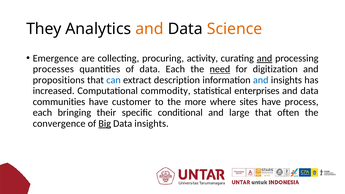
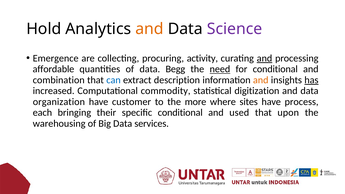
They: They -> Hold
Science colour: orange -> purple
processes: processes -> affordable
data Each: Each -> Begg
for digitization: digitization -> conditional
propositions: propositions -> combination
and at (261, 80) colour: blue -> orange
has underline: none -> present
enterprises: enterprises -> digitization
communities: communities -> organization
large: large -> used
often: often -> upon
convergence: convergence -> warehousing
Big underline: present -> none
Data insights: insights -> services
